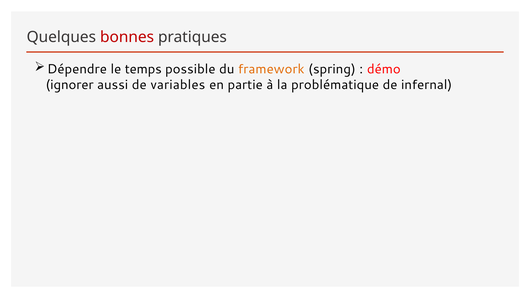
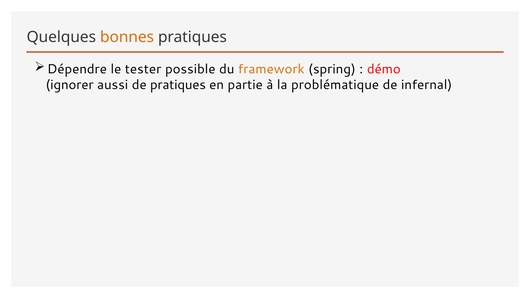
bonnes colour: red -> orange
temps: temps -> tester
de variables: variables -> pratiques
